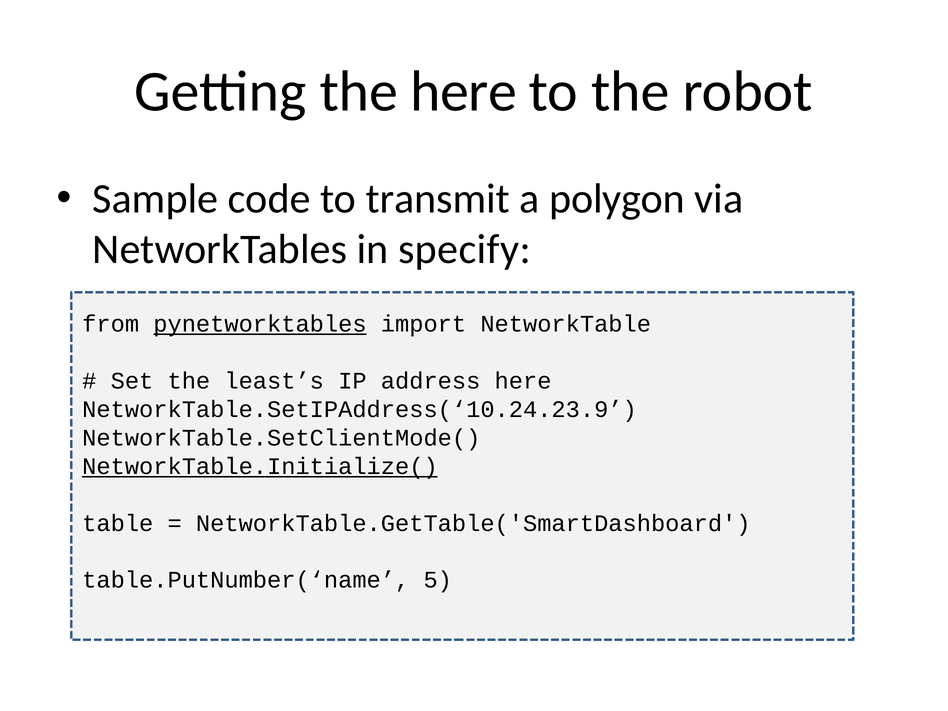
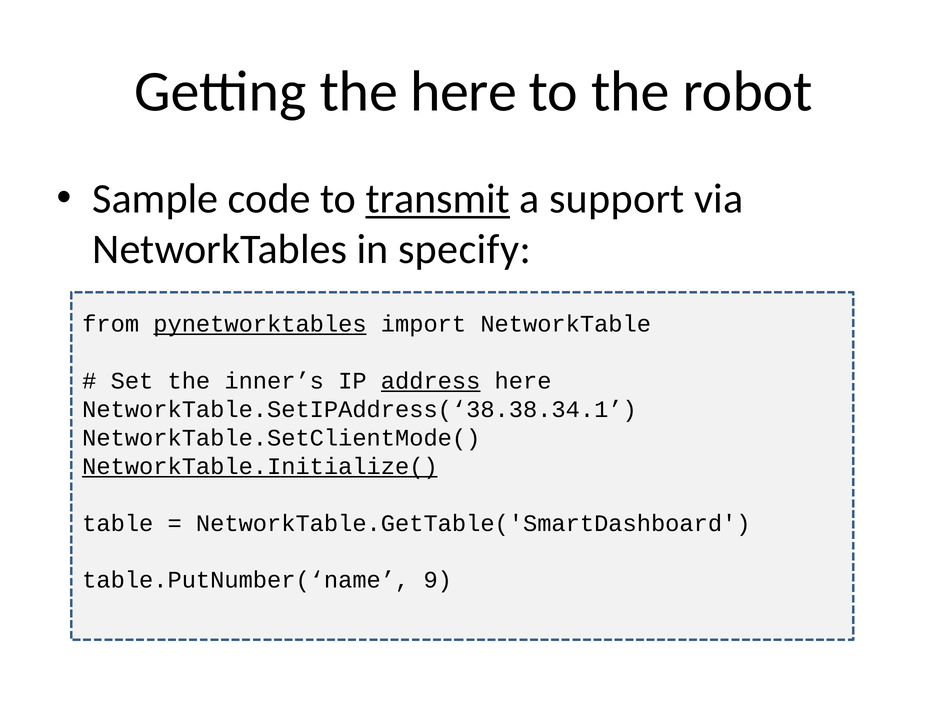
transmit underline: none -> present
polygon: polygon -> support
least’s: least’s -> inner’s
address underline: none -> present
NetworkTable.SetIPAddress(‘10.24.23.9: NetworkTable.SetIPAddress(‘10.24.23.9 -> NetworkTable.SetIPAddress(‘38.38.34.1
5: 5 -> 9
